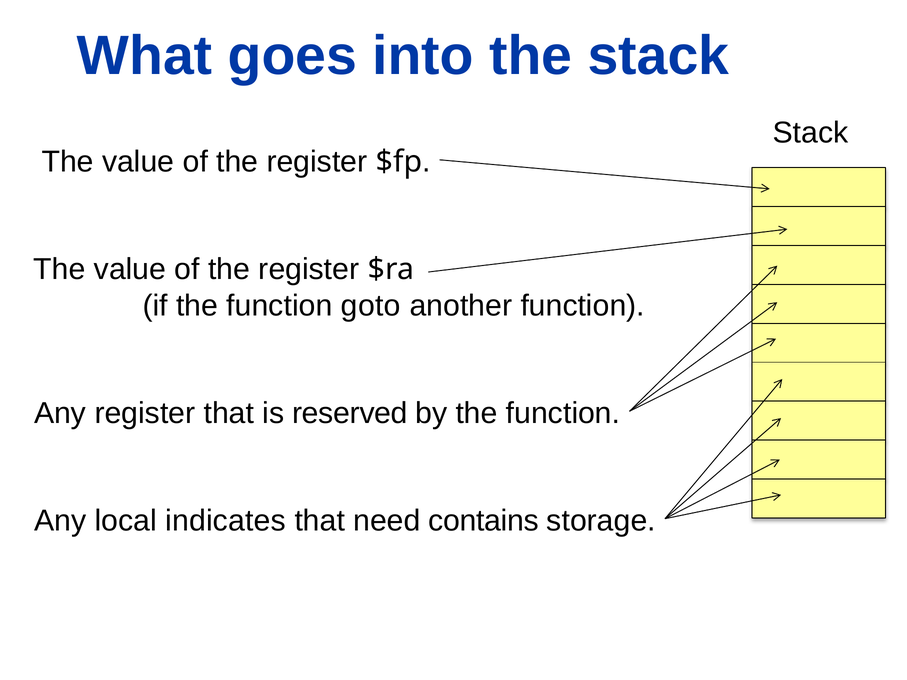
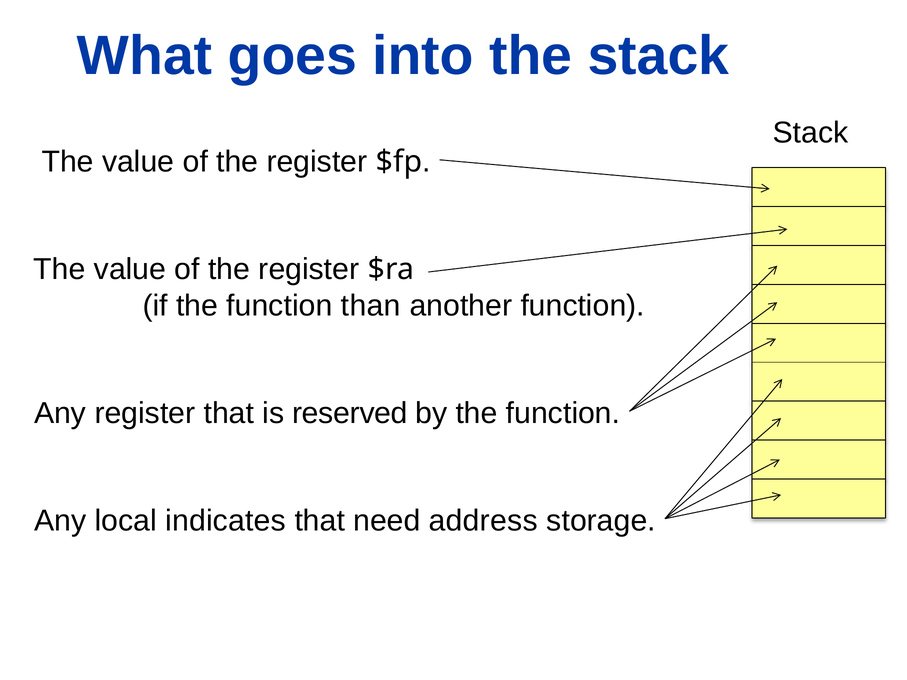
goto: goto -> than
contains: contains -> address
